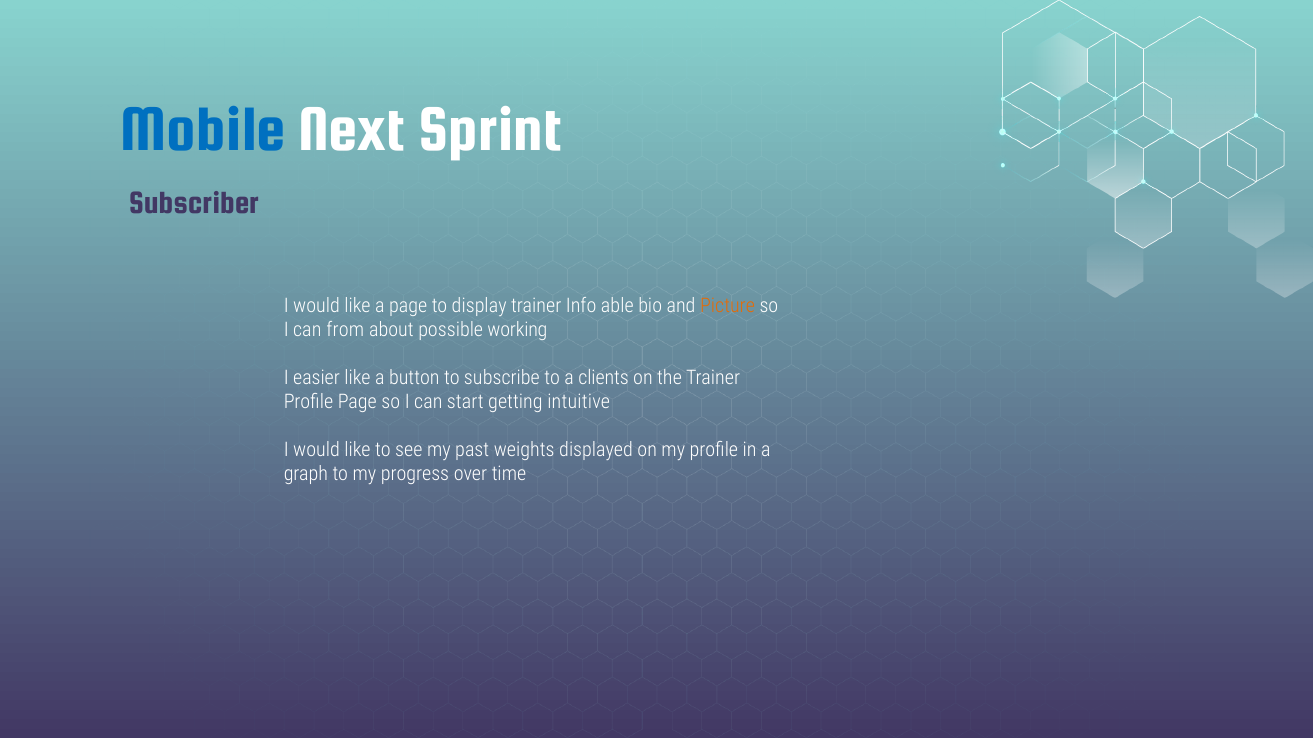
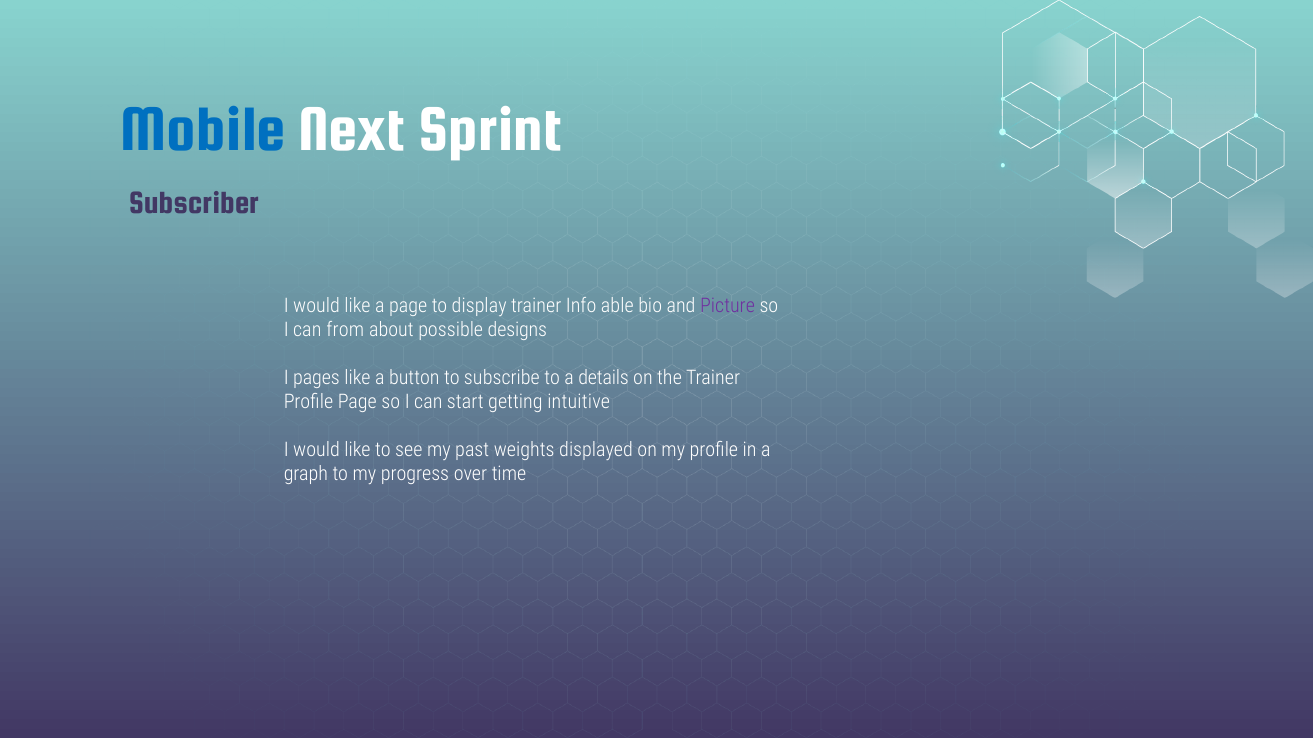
Picture colour: orange -> purple
working: working -> designs
easier: easier -> pages
clients: clients -> details
